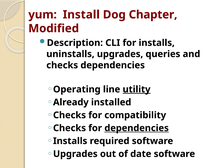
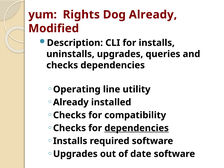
Install: Install -> Rights
Dog Chapter: Chapter -> Already
utility underline: present -> none
